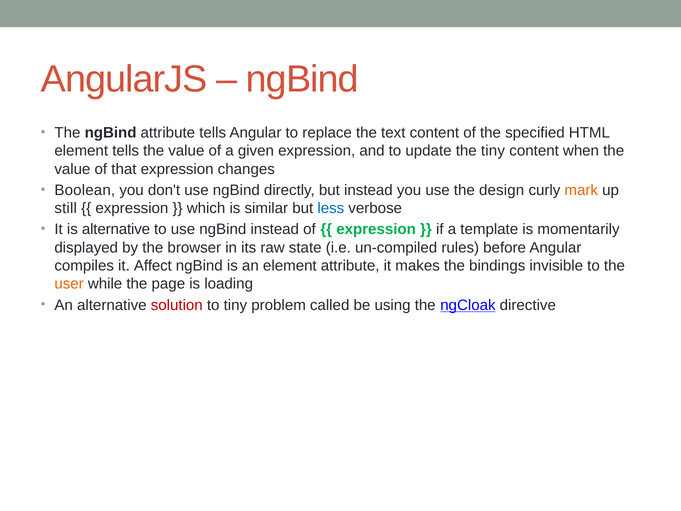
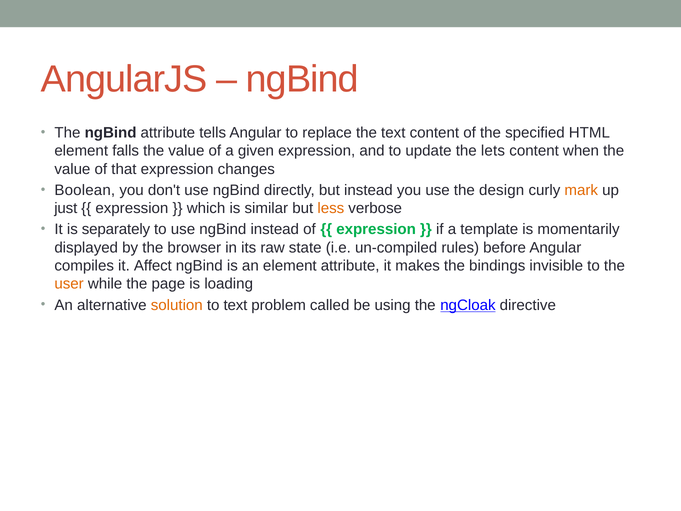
element tells: tells -> falls
the tiny: tiny -> lets
still: still -> just
less colour: blue -> orange
is alternative: alternative -> separately
solution colour: red -> orange
to tiny: tiny -> text
